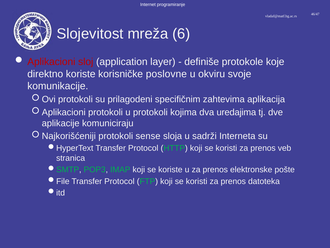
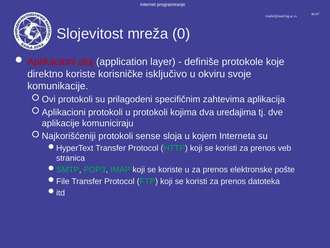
6: 6 -> 0
poslovne: poslovne -> isključivo
sadrži: sadrži -> kojem
